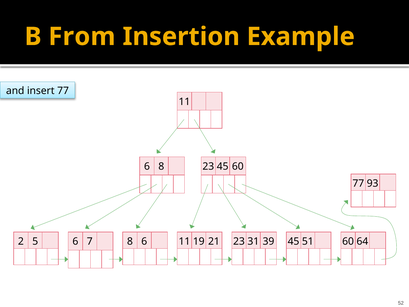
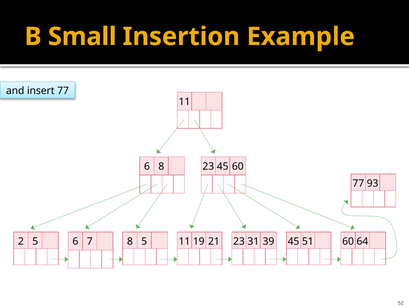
From: From -> Small
8 6: 6 -> 5
